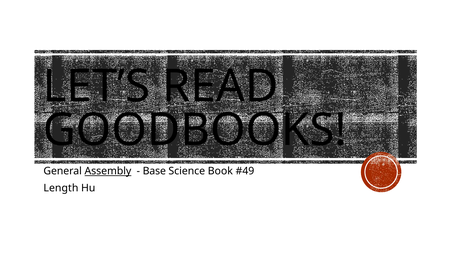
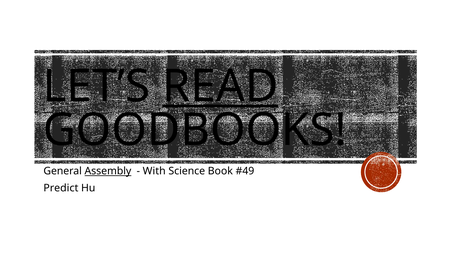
READ underline: none -> present
Base: Base -> With
Length: Length -> Predict
